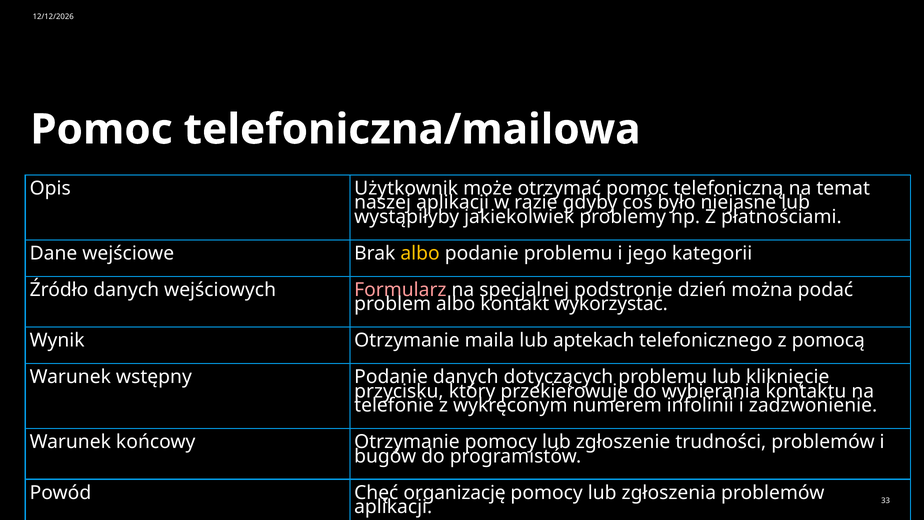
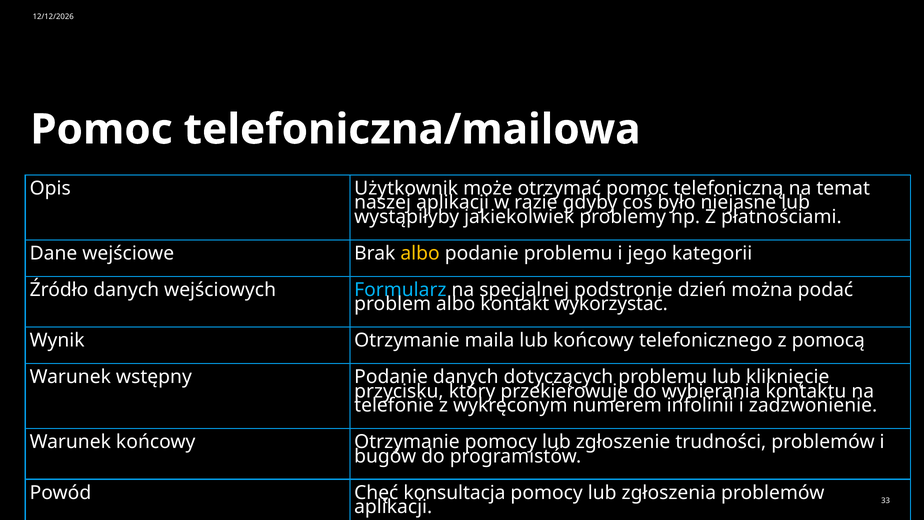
Formularz colour: pink -> light blue
lub aptekach: aptekach -> końcowy
organizację: organizację -> konsultacja
